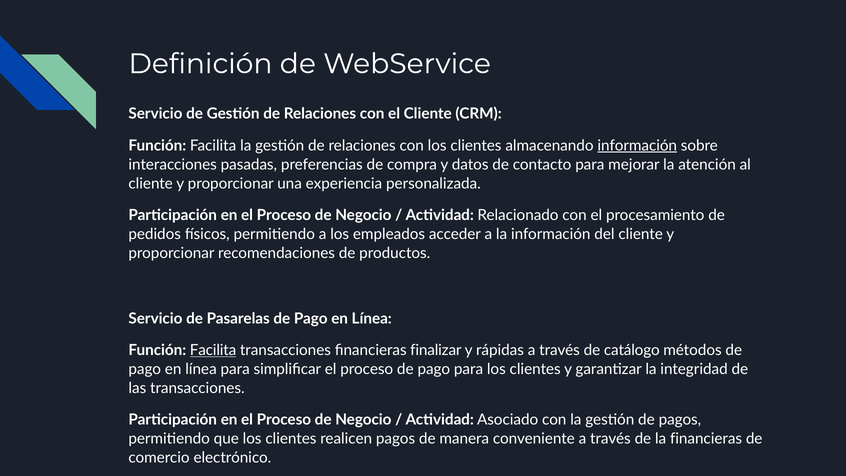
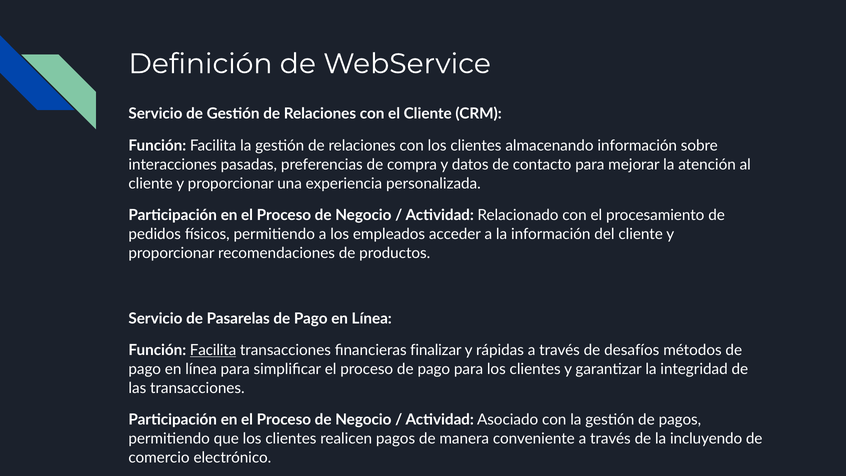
información at (637, 145) underline: present -> none
catálogo: catálogo -> desafíos
la financieras: financieras -> incluyendo
